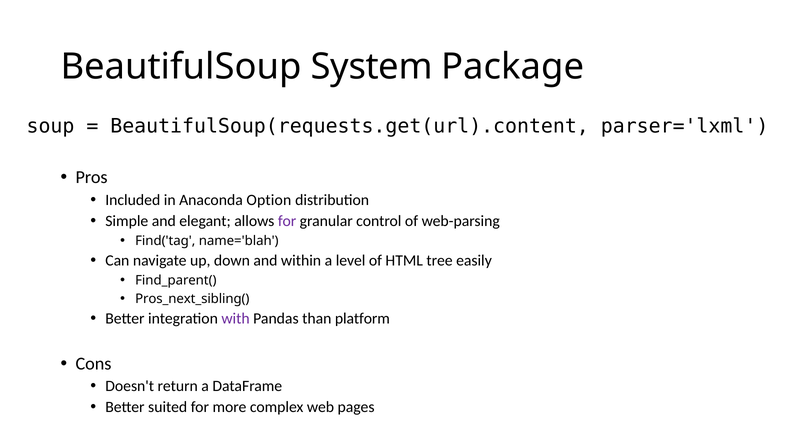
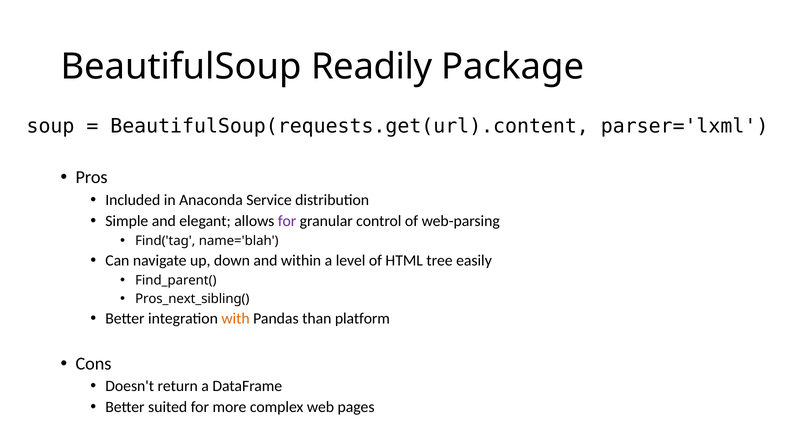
System: System -> Readily
Option: Option -> Service
with colour: purple -> orange
